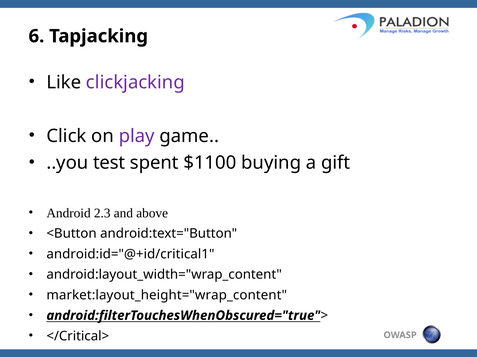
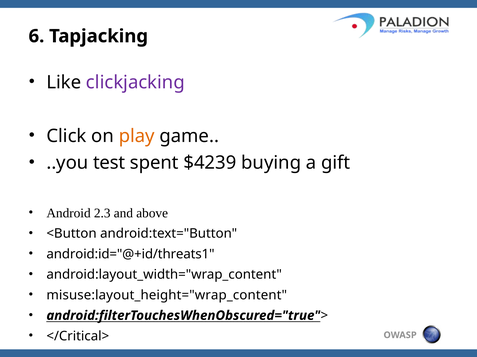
play colour: purple -> orange
$1100: $1100 -> $4239
android:id="@+id/critical1: android:id="@+id/critical1 -> android:id="@+id/threats1
market:layout_height="wrap_content: market:layout_height="wrap_content -> misuse:layout_height="wrap_content
